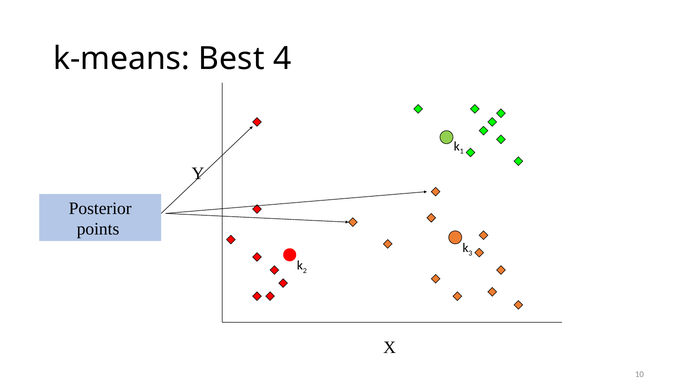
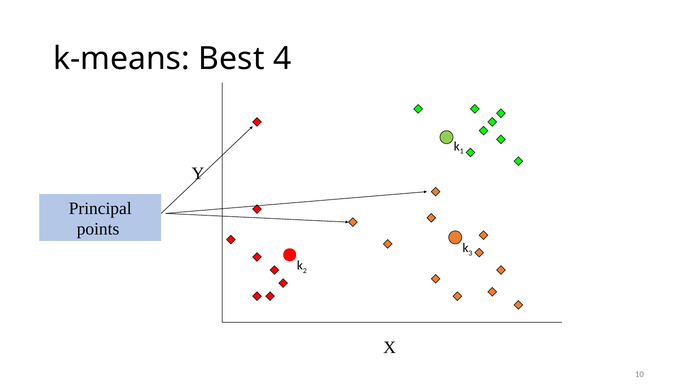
Posterior: Posterior -> Principal
